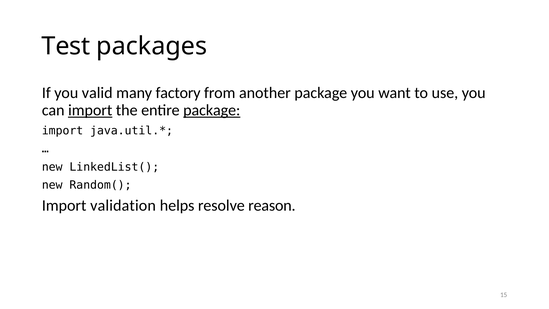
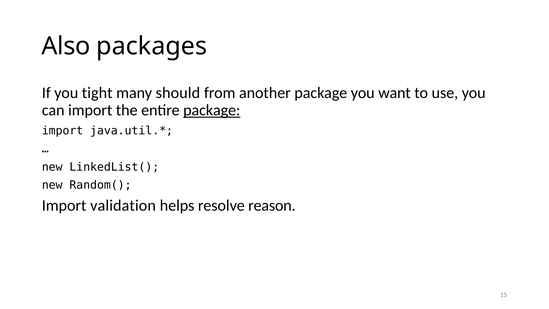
Test: Test -> Also
valid: valid -> tight
factory: factory -> should
import at (90, 110) underline: present -> none
